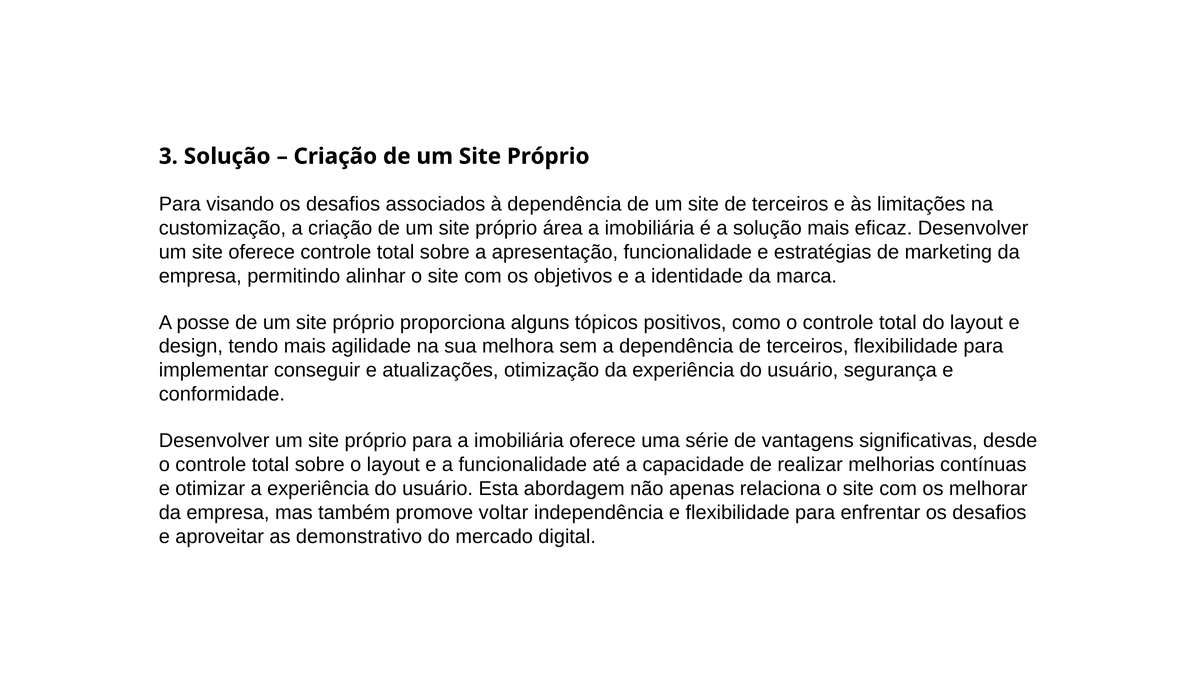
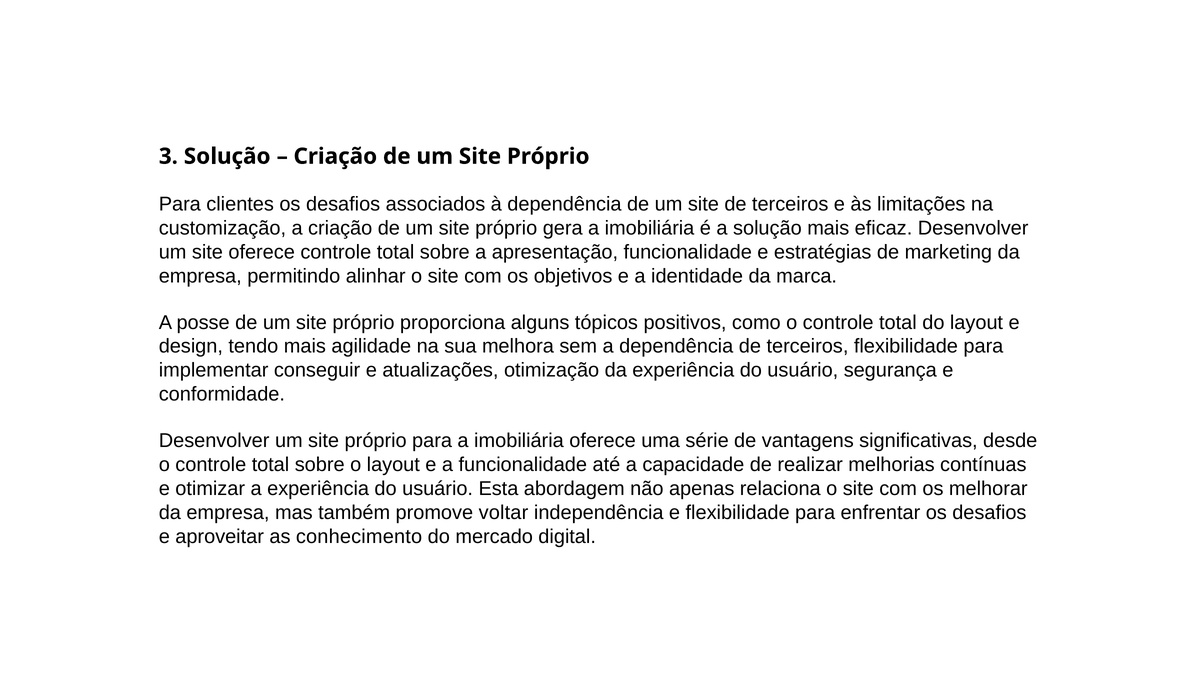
visando: visando -> clientes
área: área -> gera
demonstrativo: demonstrativo -> conhecimento
